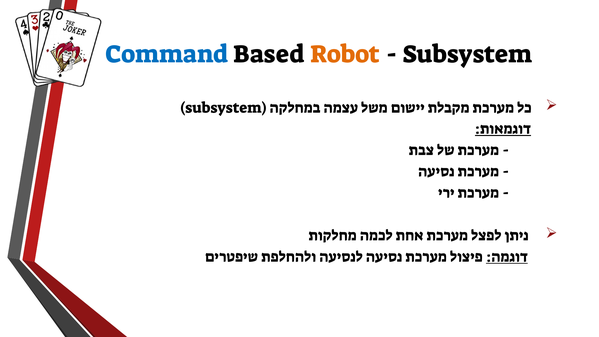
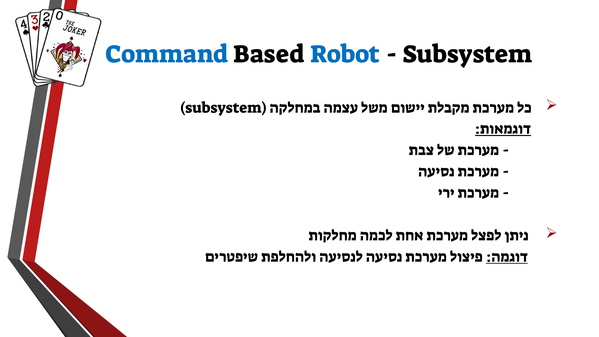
Robot colour: orange -> blue
